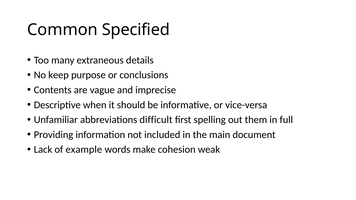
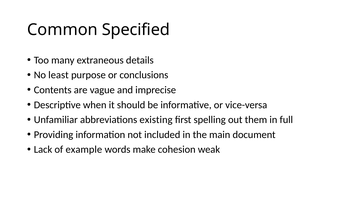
keep: keep -> least
difficult: difficult -> existing
